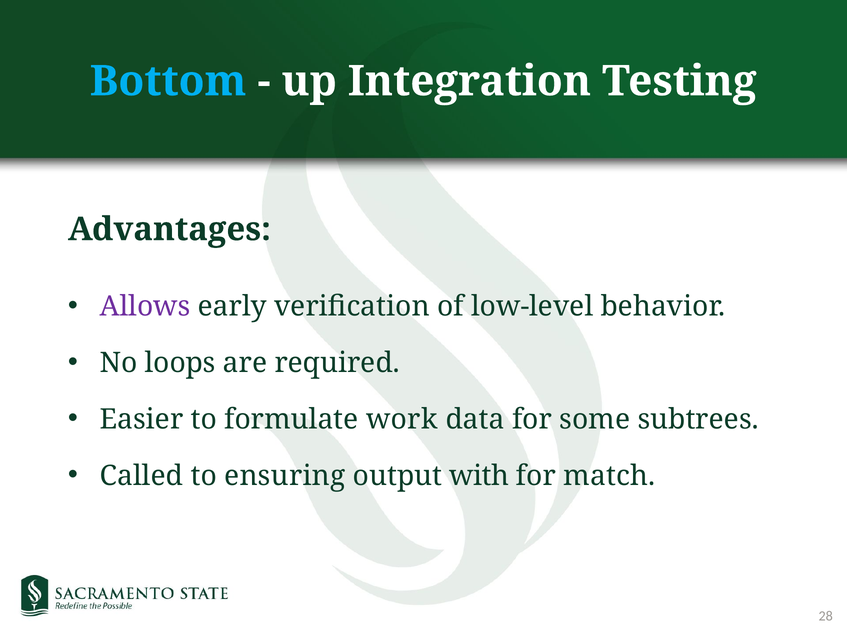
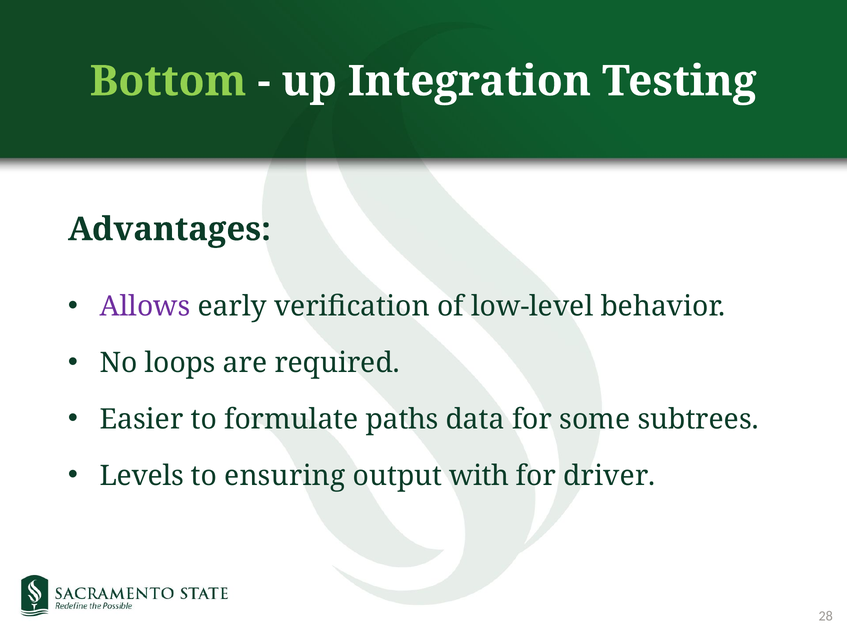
Bottom colour: light blue -> light green
work: work -> paths
Called: Called -> Levels
match: match -> driver
